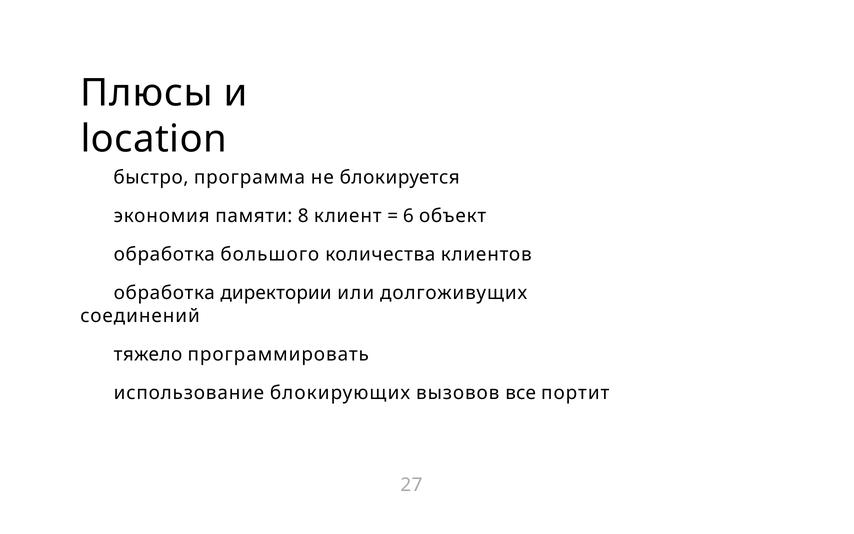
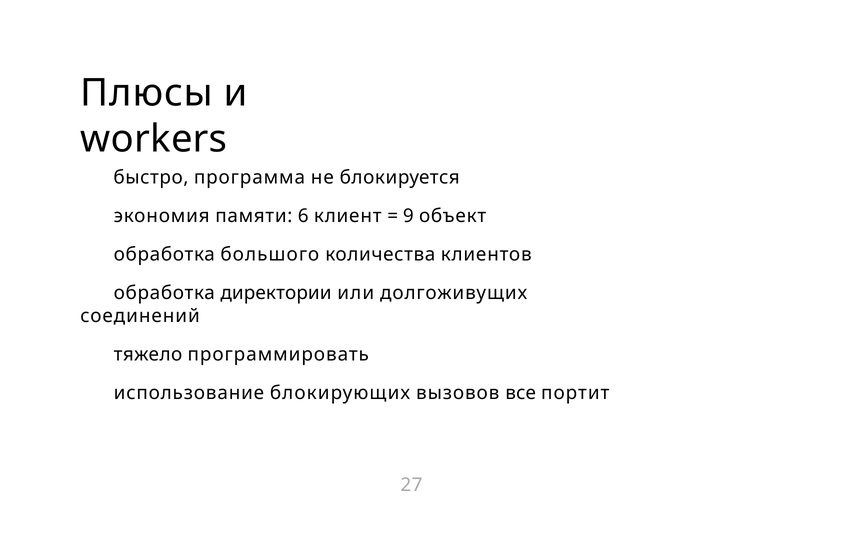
location: location -> workers
8: 8 -> 6
6: 6 -> 9
